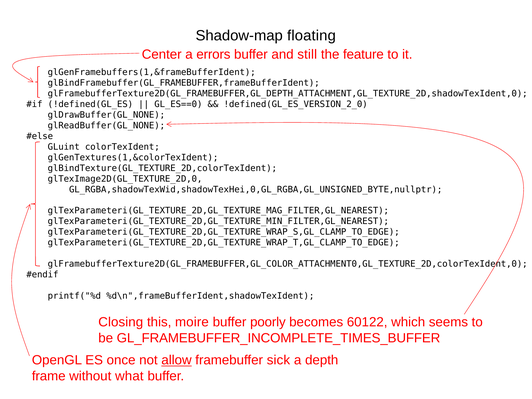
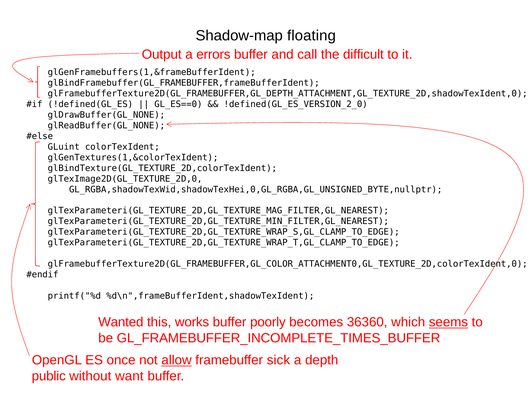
Center: Center -> Output
still: still -> call
feature: feature -> difficult
Closing: Closing -> Wanted
moire: moire -> works
60122: 60122 -> 36360
seems underline: none -> present
frame: frame -> public
what: what -> want
